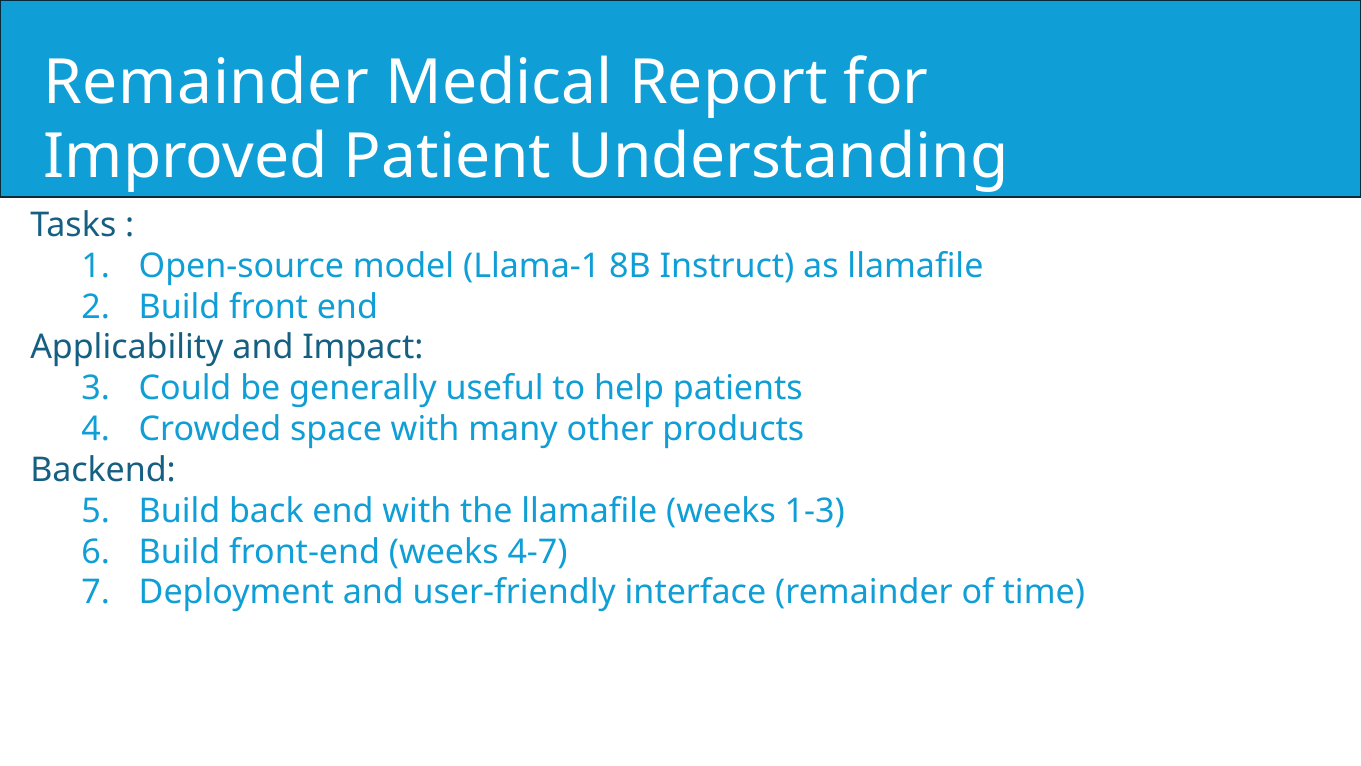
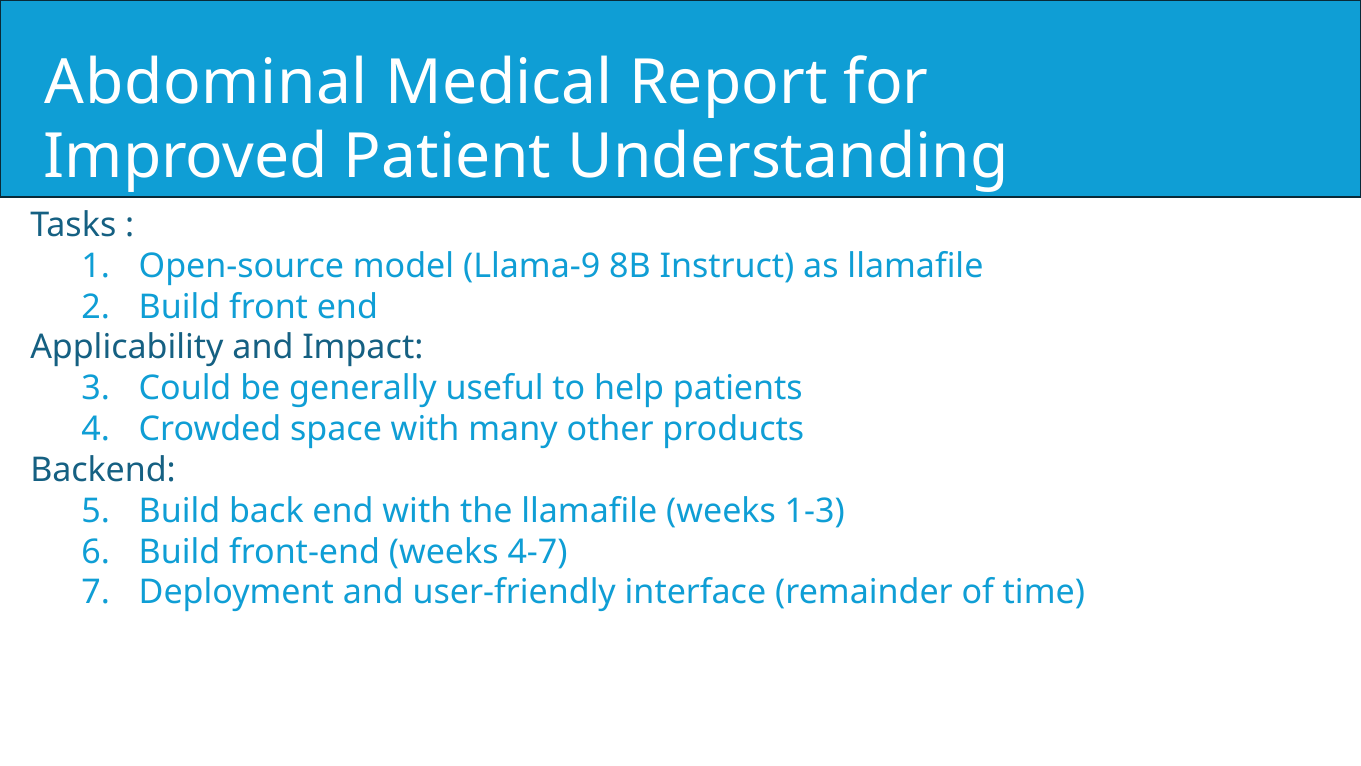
Remainder at (206, 82): Remainder -> Abdominal
Llama-1: Llama-1 -> Llama-9
